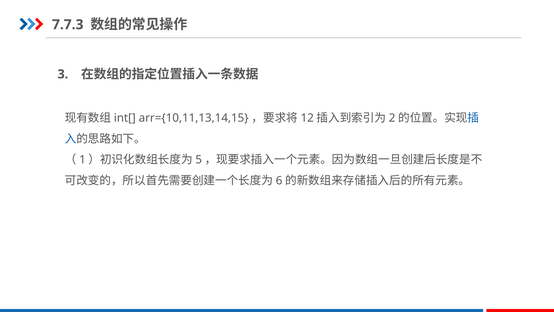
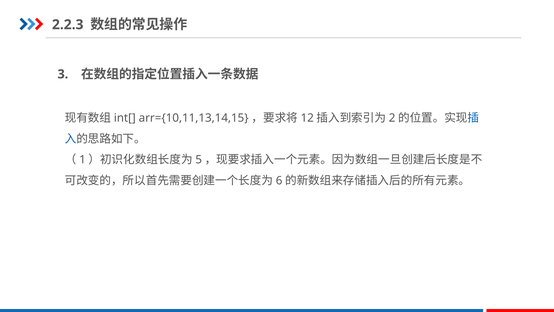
7.7.3: 7.7.3 -> 2.2.3
